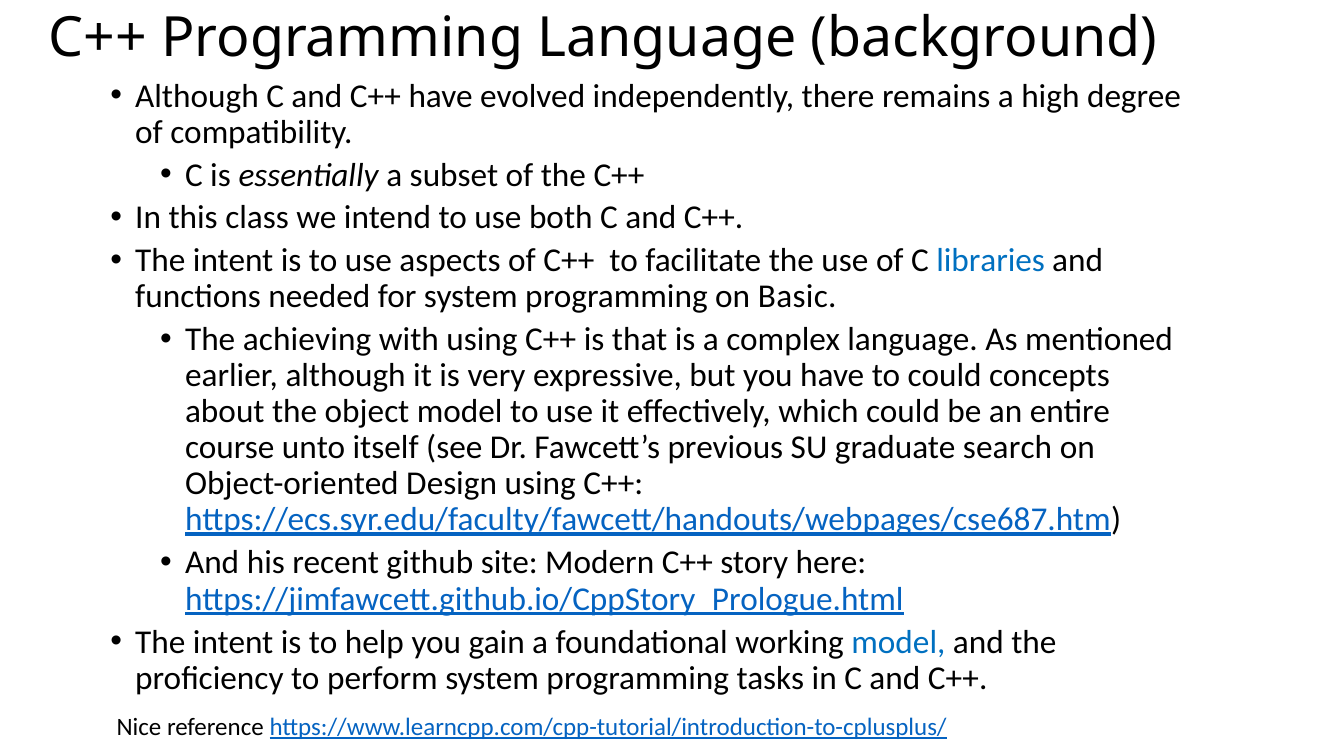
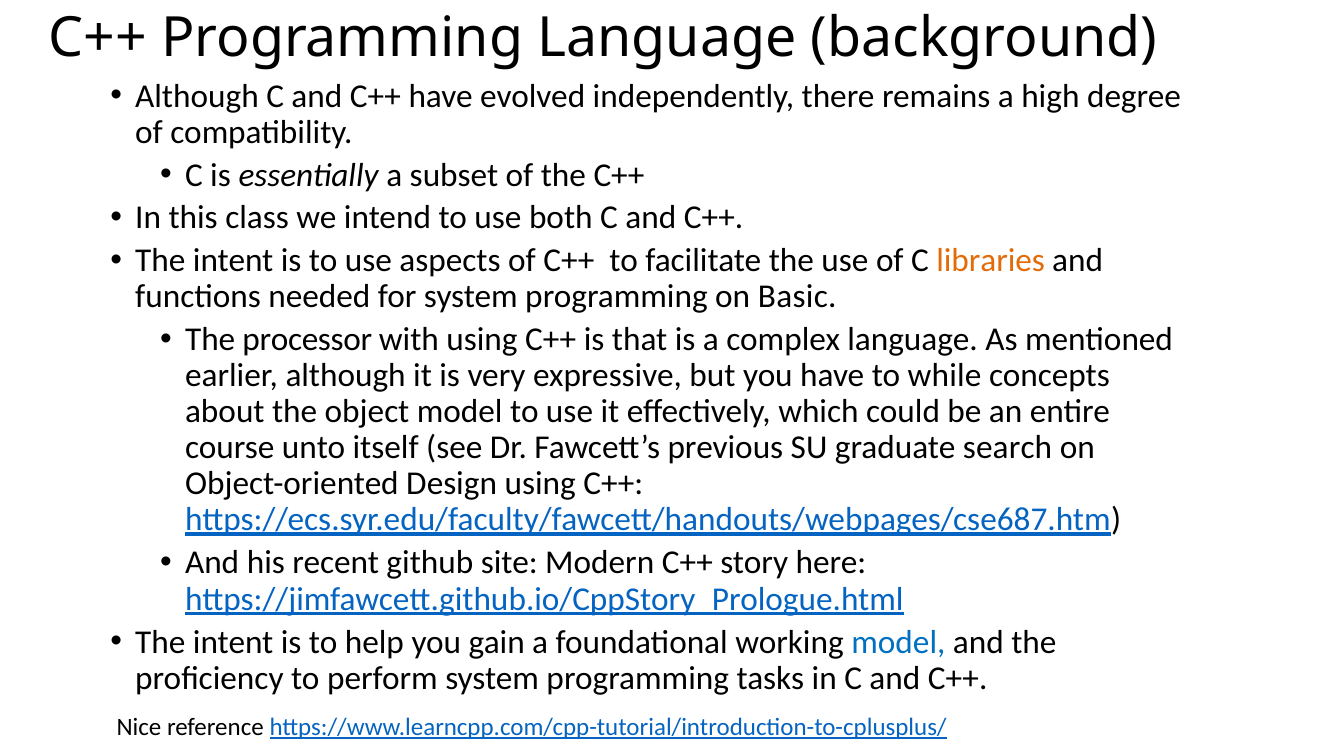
libraries colour: blue -> orange
achieving: achieving -> processor
to could: could -> while
